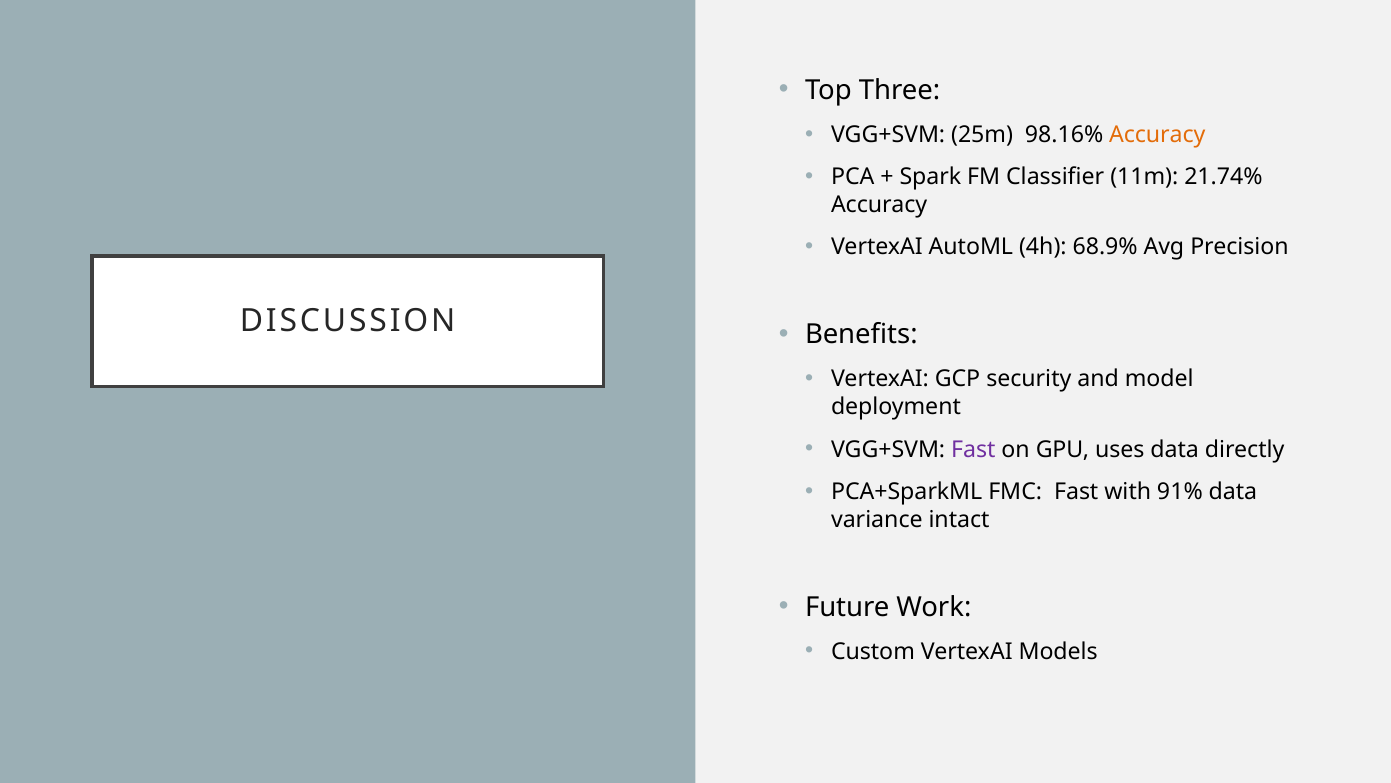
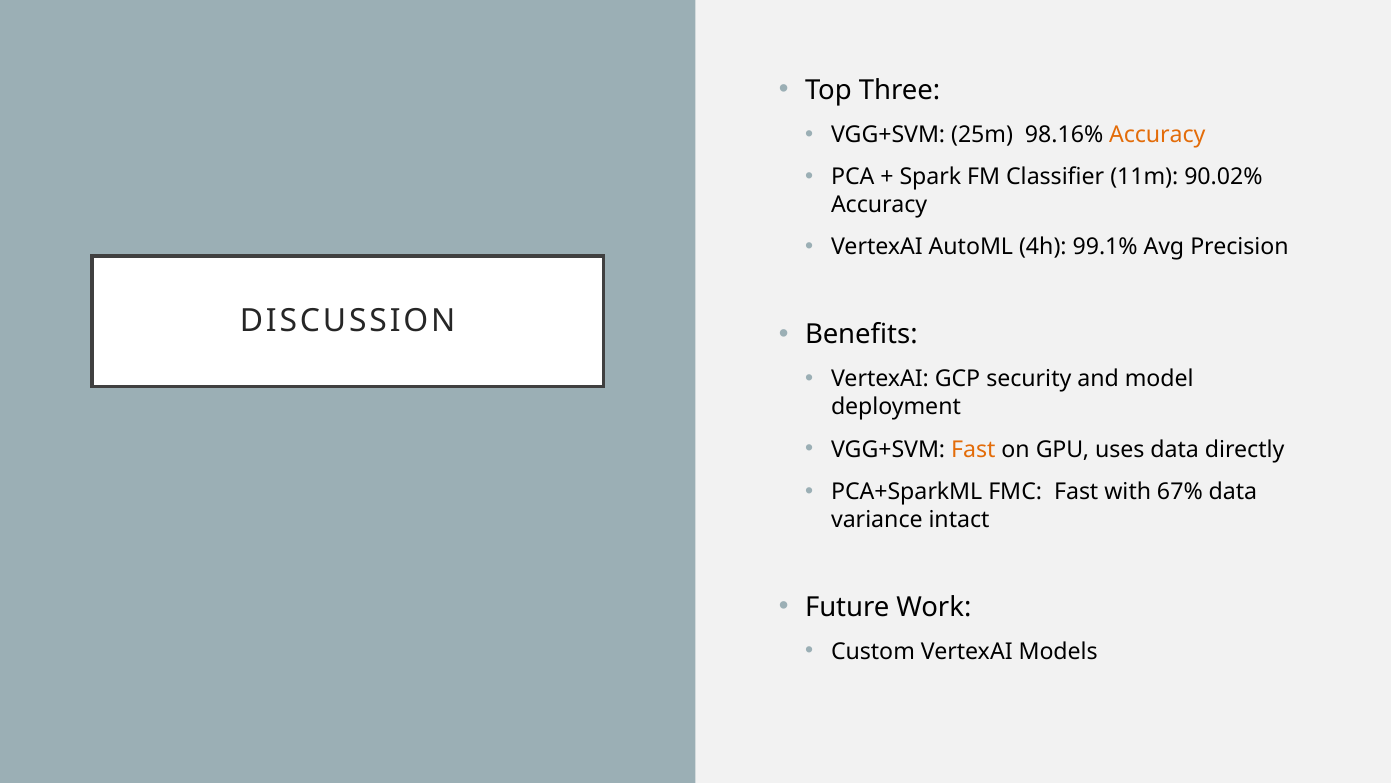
21.74%: 21.74% -> 90.02%
68.9%: 68.9% -> 99.1%
Fast at (973, 449) colour: purple -> orange
91%: 91% -> 67%
